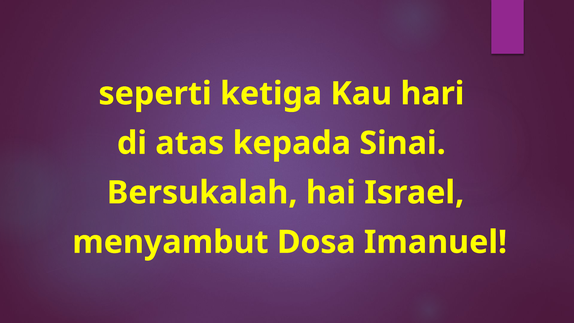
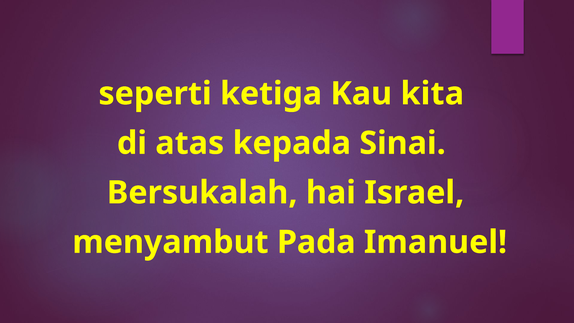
hari: hari -> kita
Dosa: Dosa -> Pada
